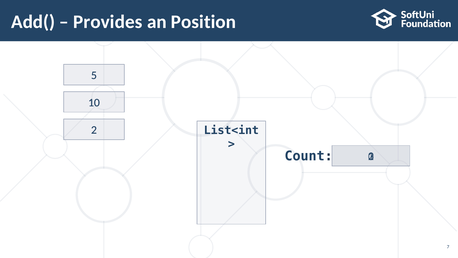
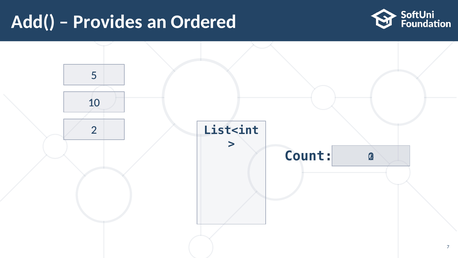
Position: Position -> Ordered
